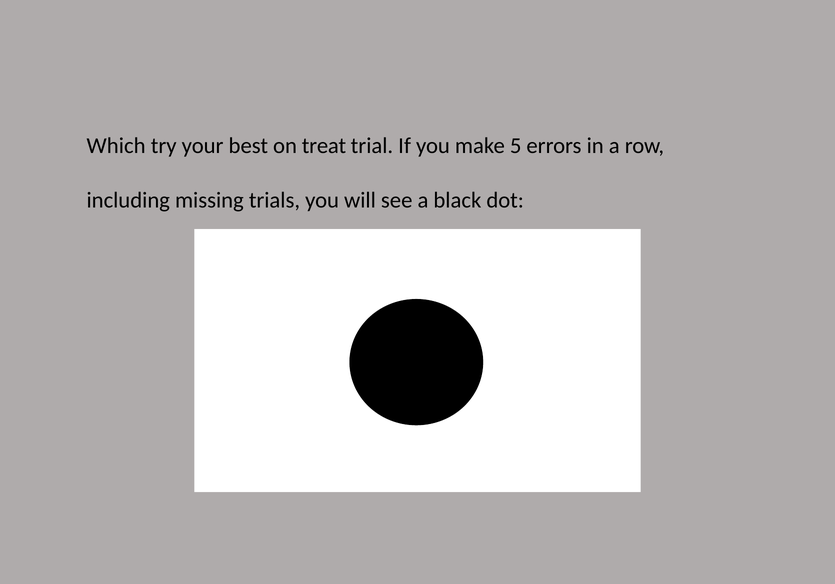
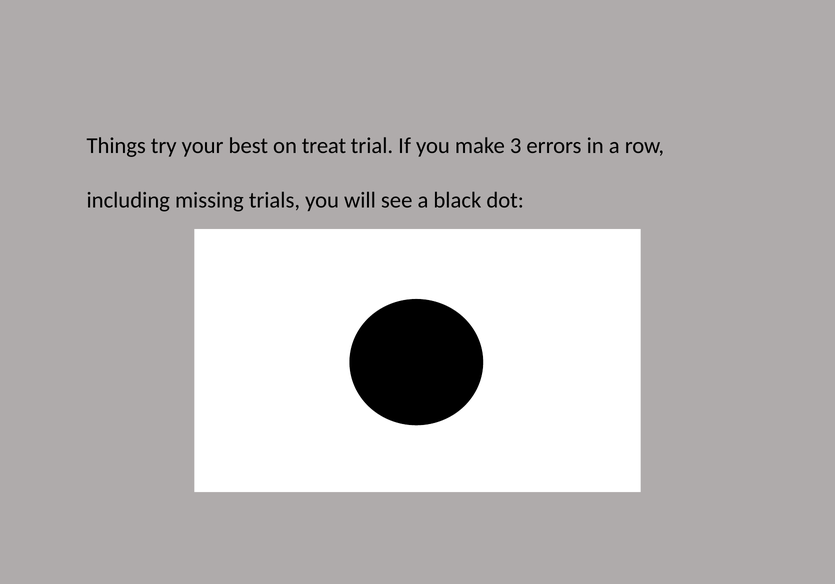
Which: Which -> Things
5: 5 -> 3
